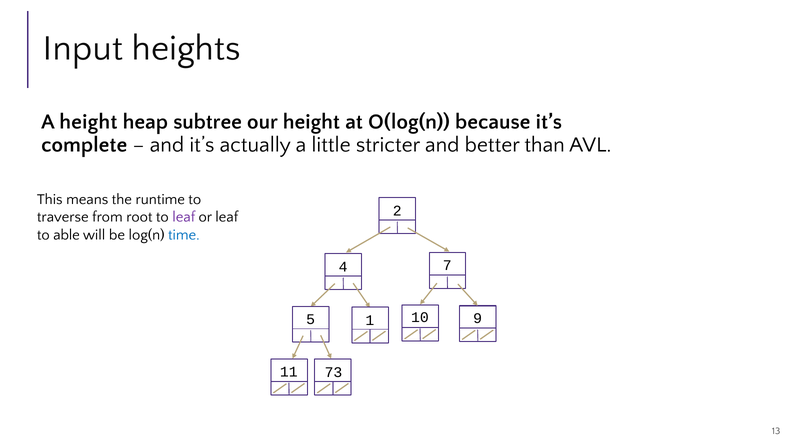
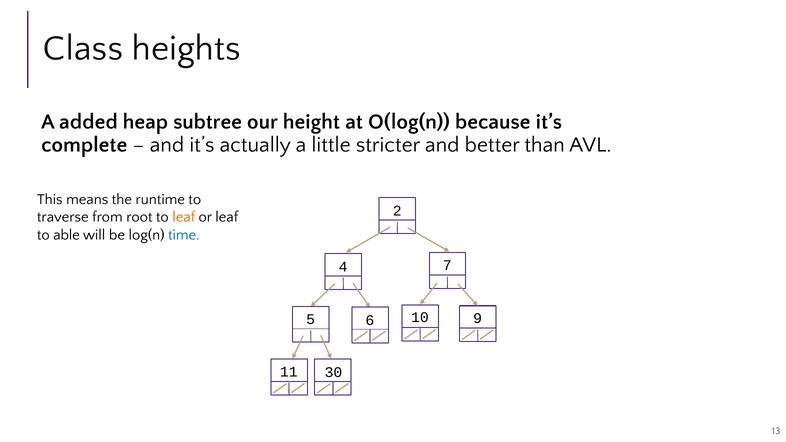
Input: Input -> Class
A height: height -> added
leaf at (184, 217) colour: purple -> orange
1: 1 -> 6
73: 73 -> 30
